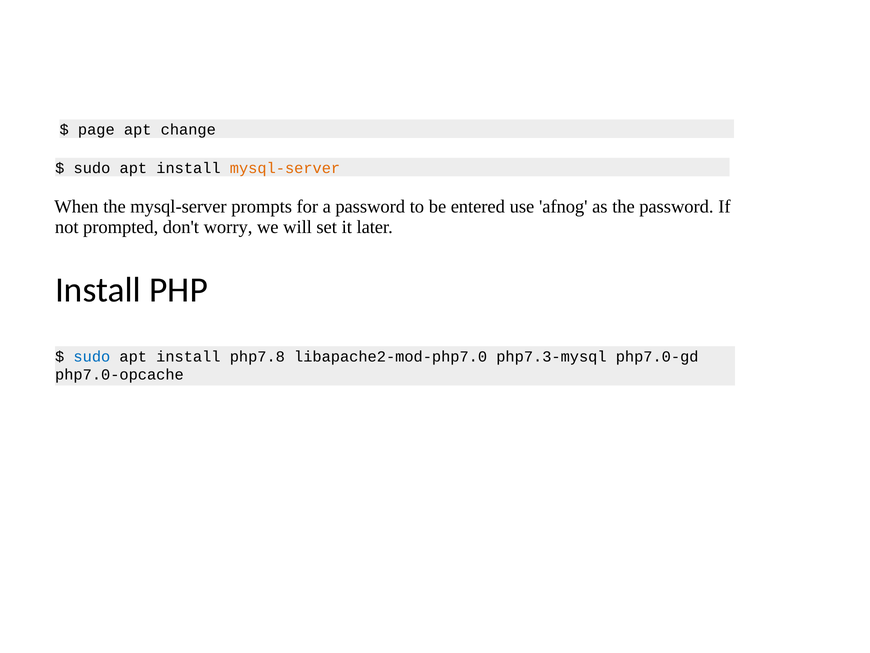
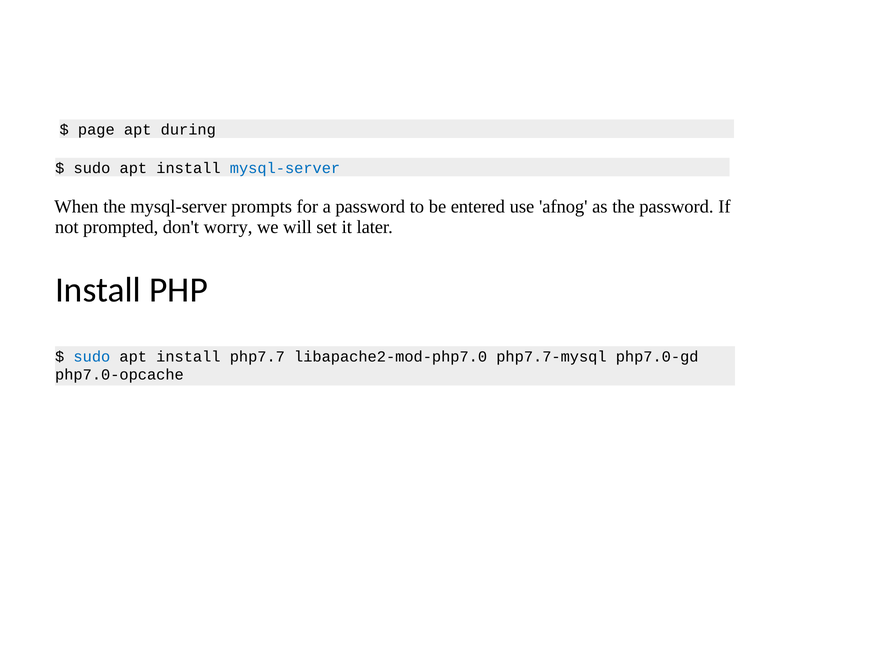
change: change -> during
mysql-server at (285, 168) colour: orange -> blue
php7.8: php7.8 -> php7.7
php7.3-mysql: php7.3-mysql -> php7.7-mysql
